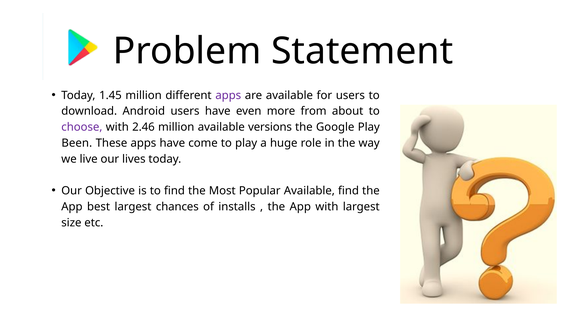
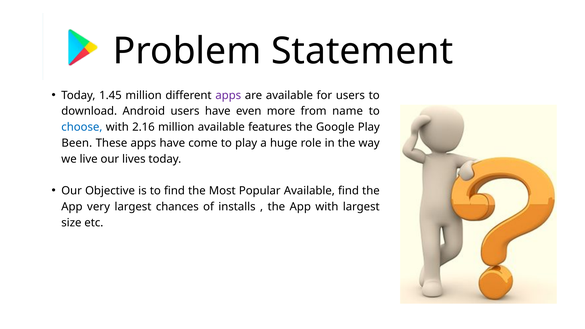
about: about -> name
choose colour: purple -> blue
2.46: 2.46 -> 2.16
versions: versions -> features
best: best -> very
